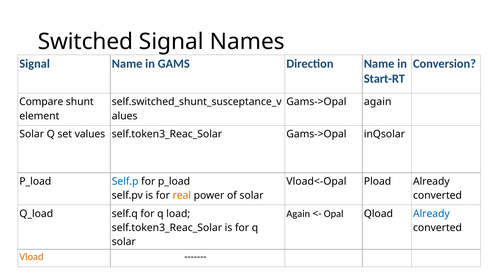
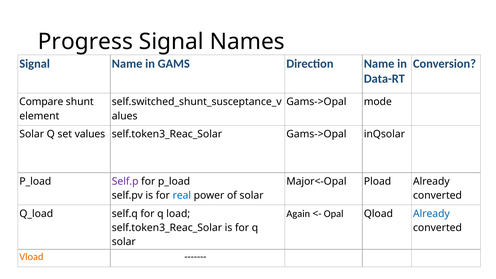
Switched: Switched -> Progress
Start-RT: Start-RT -> Data-RT
Gams->Opal again: again -> mode
Self.p colour: blue -> purple
Vload<-Opal: Vload<-Opal -> Major<-Opal
real colour: orange -> blue
